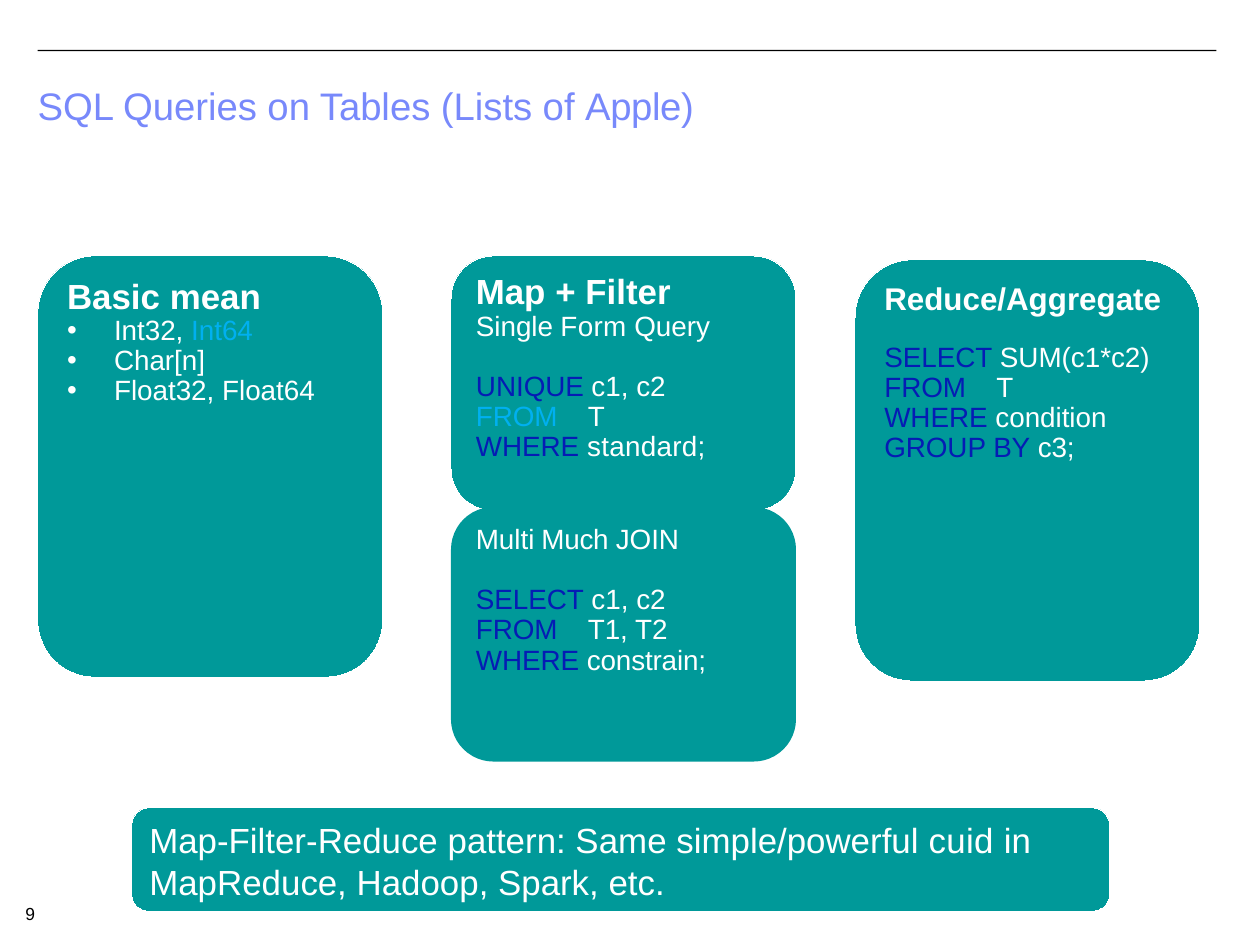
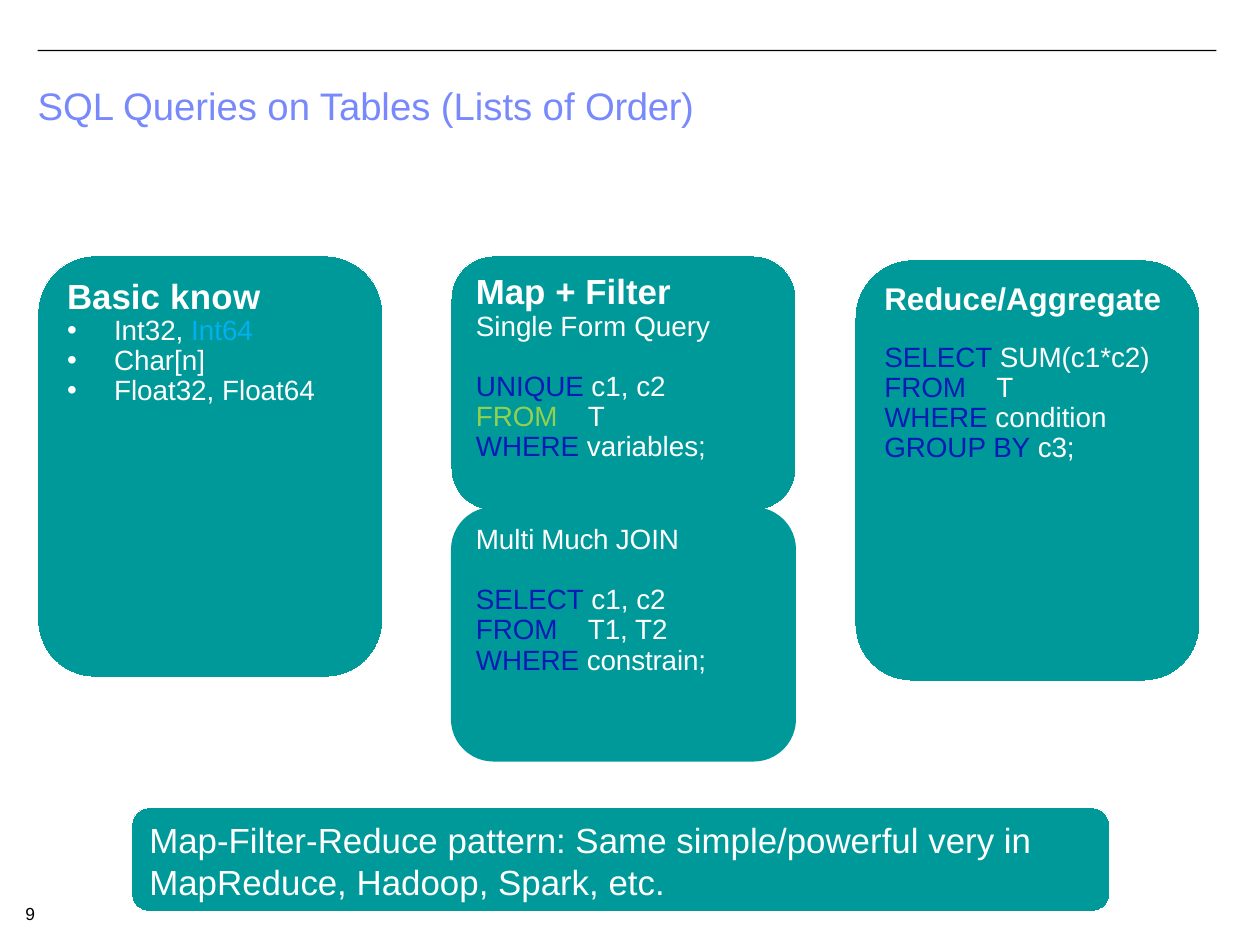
Apple: Apple -> Order
mean: mean -> know
FROM at (517, 417) colour: light blue -> light green
standard: standard -> variables
cuid: cuid -> very
